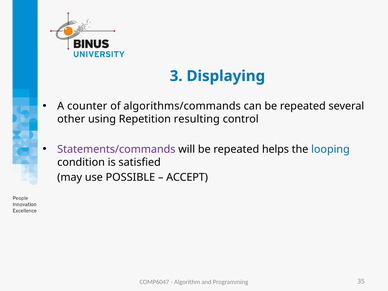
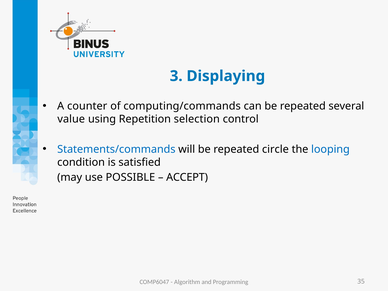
algorithms/commands: algorithms/commands -> computing/commands
other: other -> value
resulting: resulting -> selection
Statements/commands colour: purple -> blue
helps: helps -> circle
